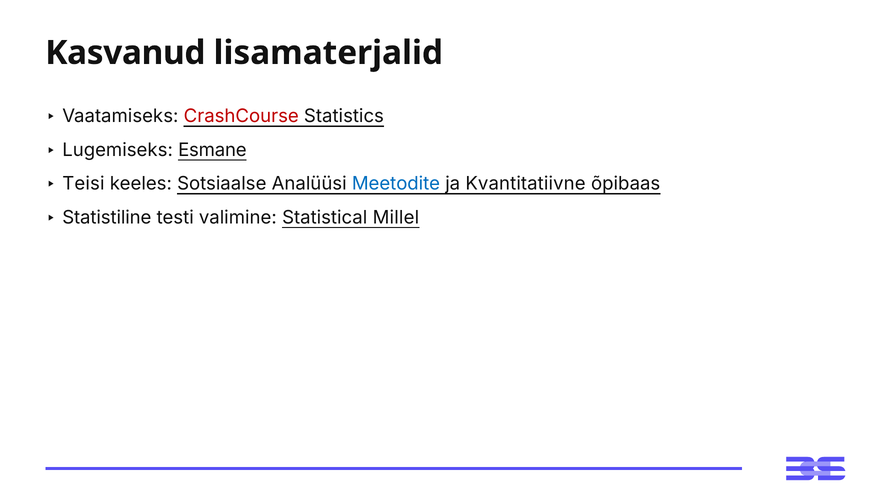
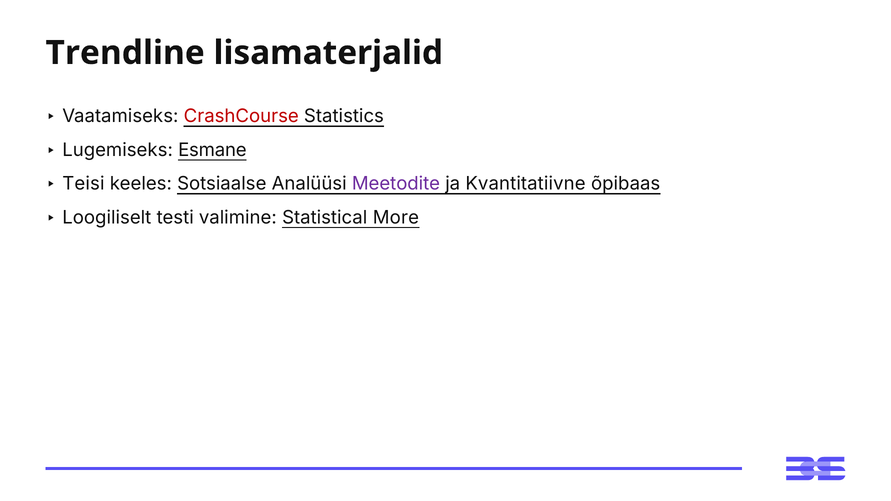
Kasvanud: Kasvanud -> Trendline
Meetodite colour: blue -> purple
Statistiline: Statistiline -> Loogiliselt
Millel: Millel -> More
